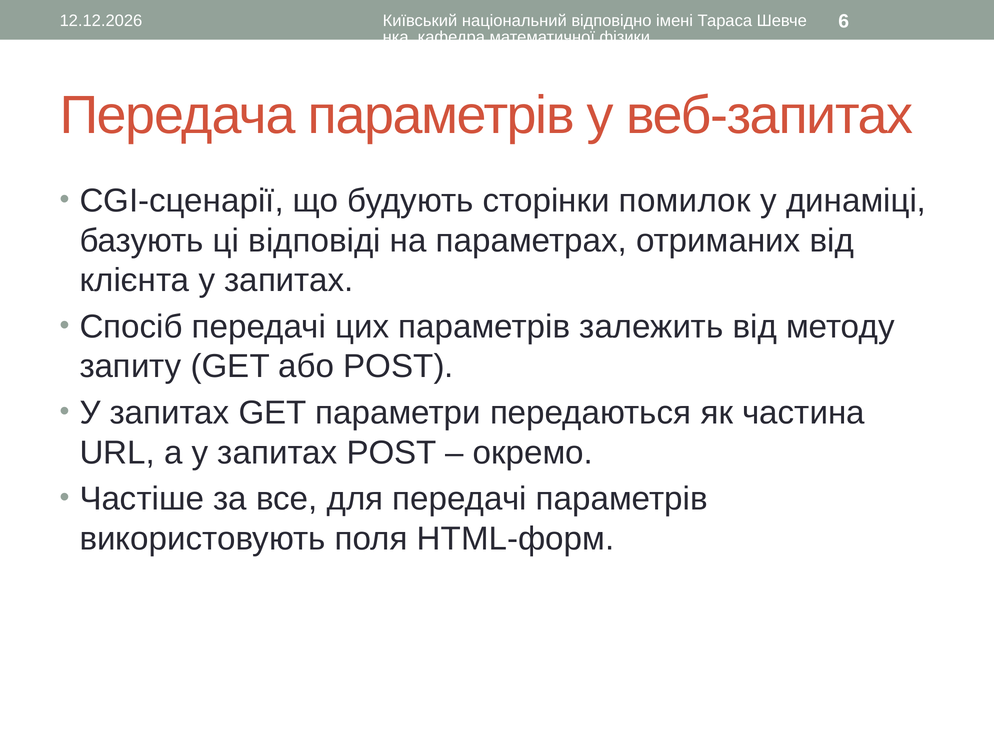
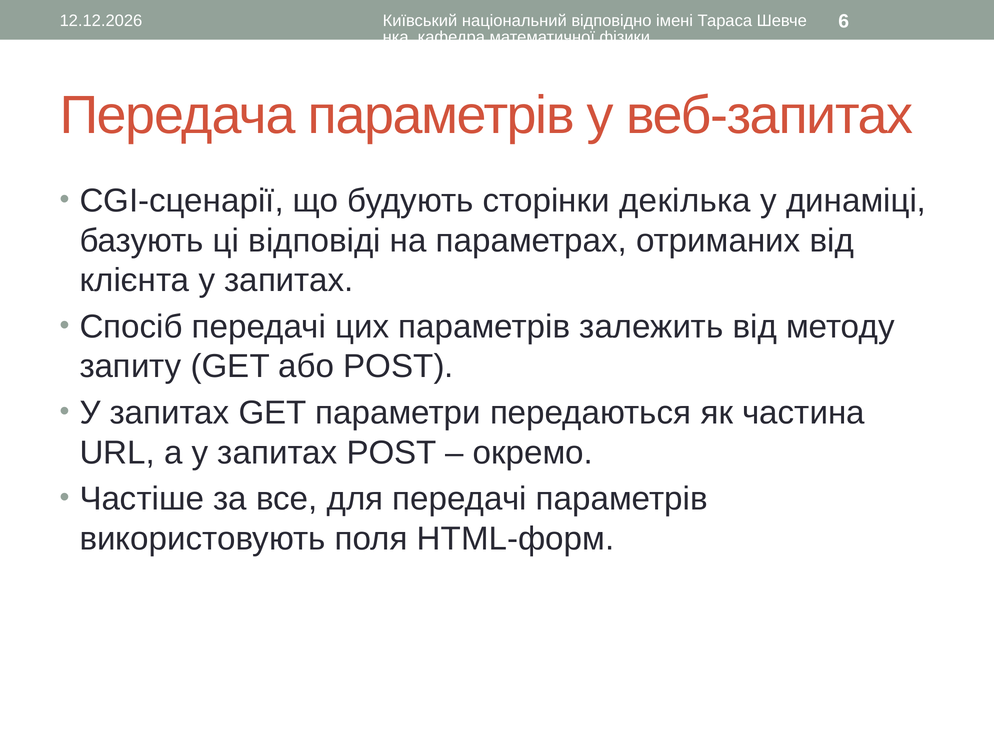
помилок: помилок -> декілька
